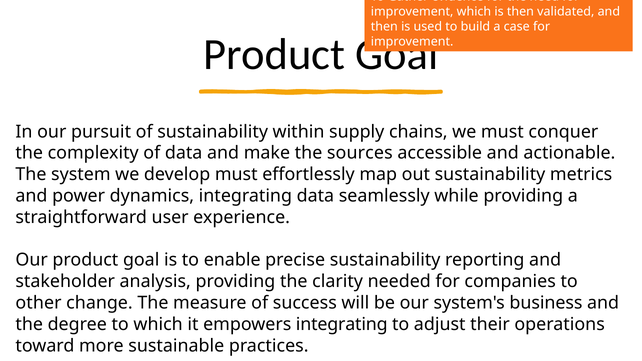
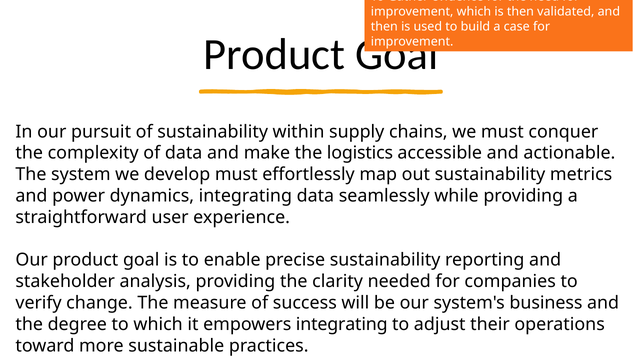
sources: sources -> logistics
other: other -> verify
